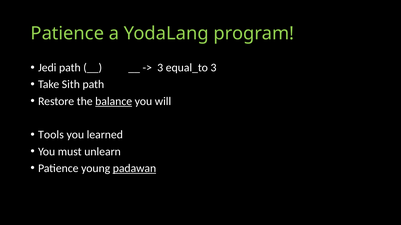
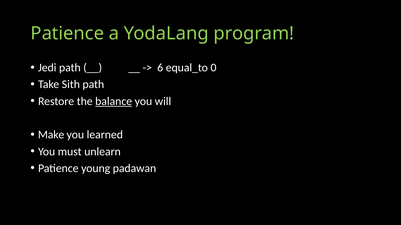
3 at (160, 68): 3 -> 6
equal_to 3: 3 -> 0
Tools: Tools -> Make
padawan underline: present -> none
